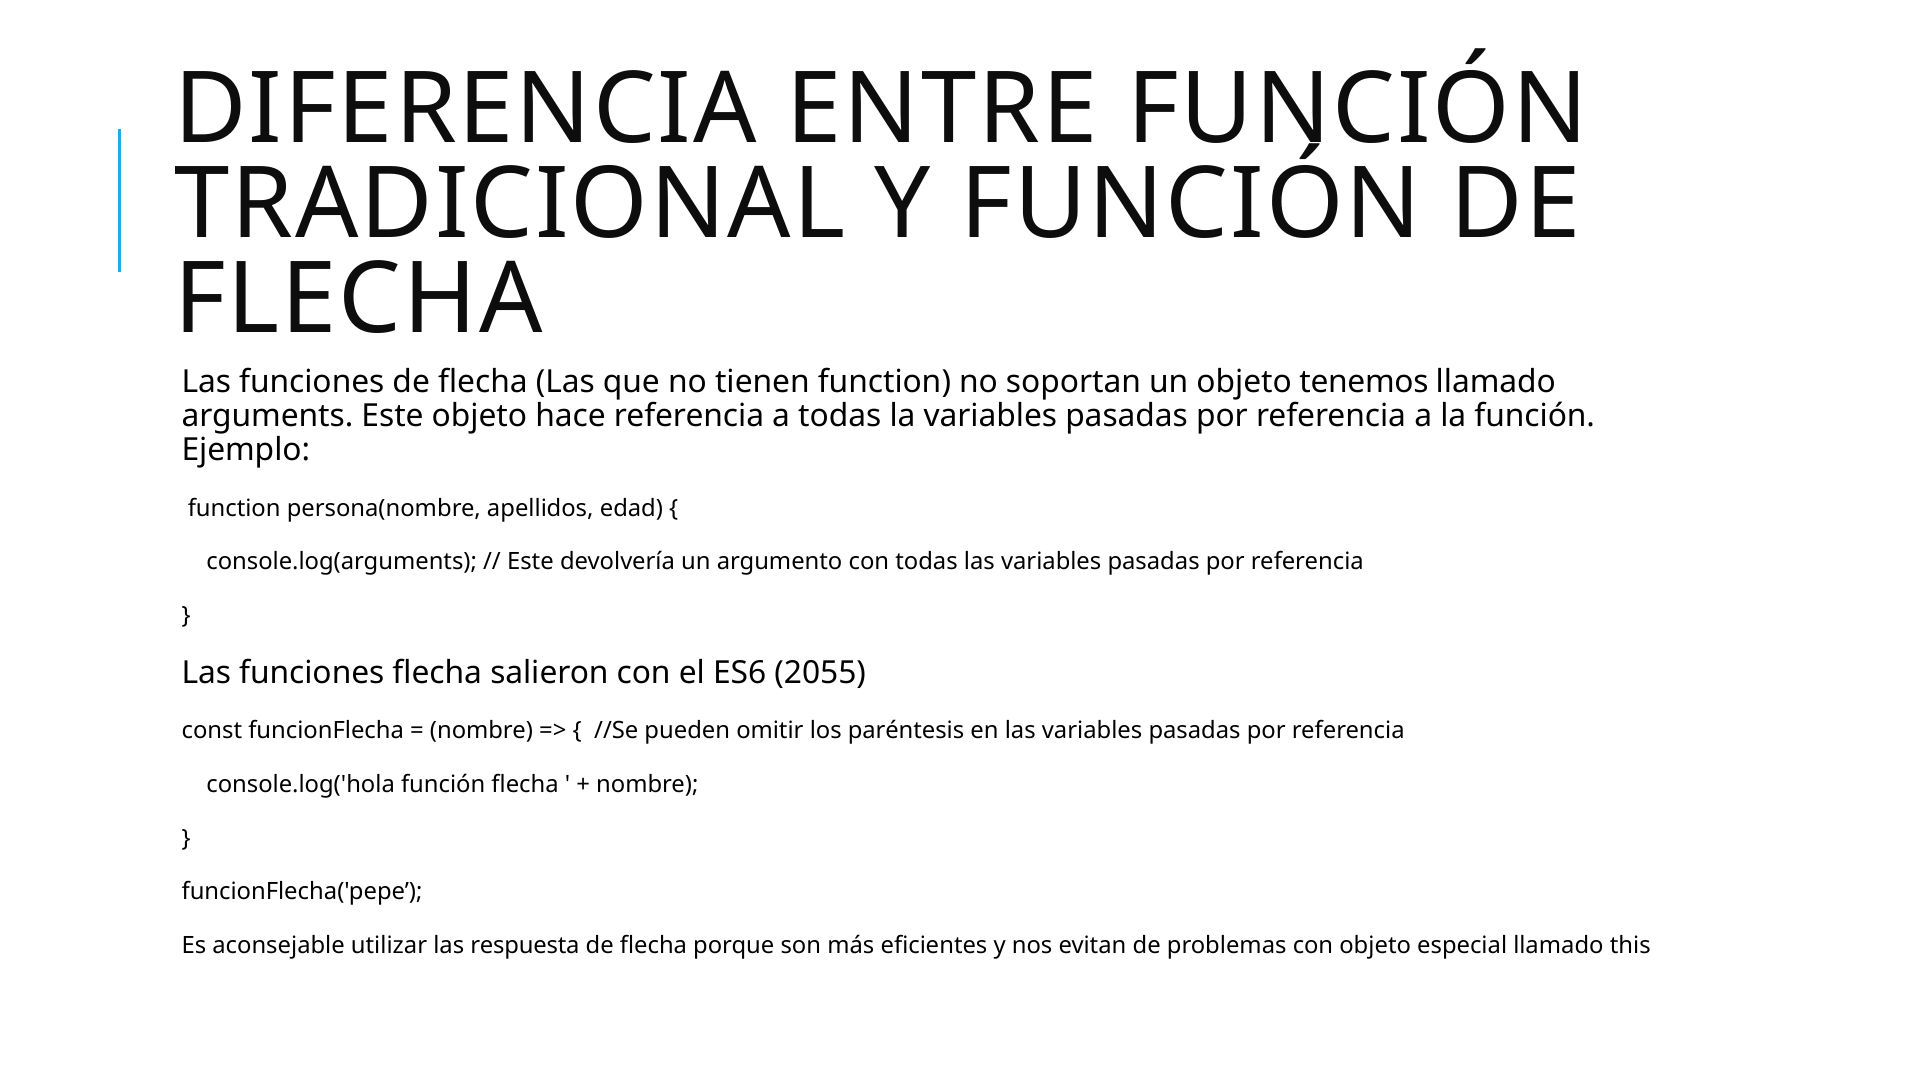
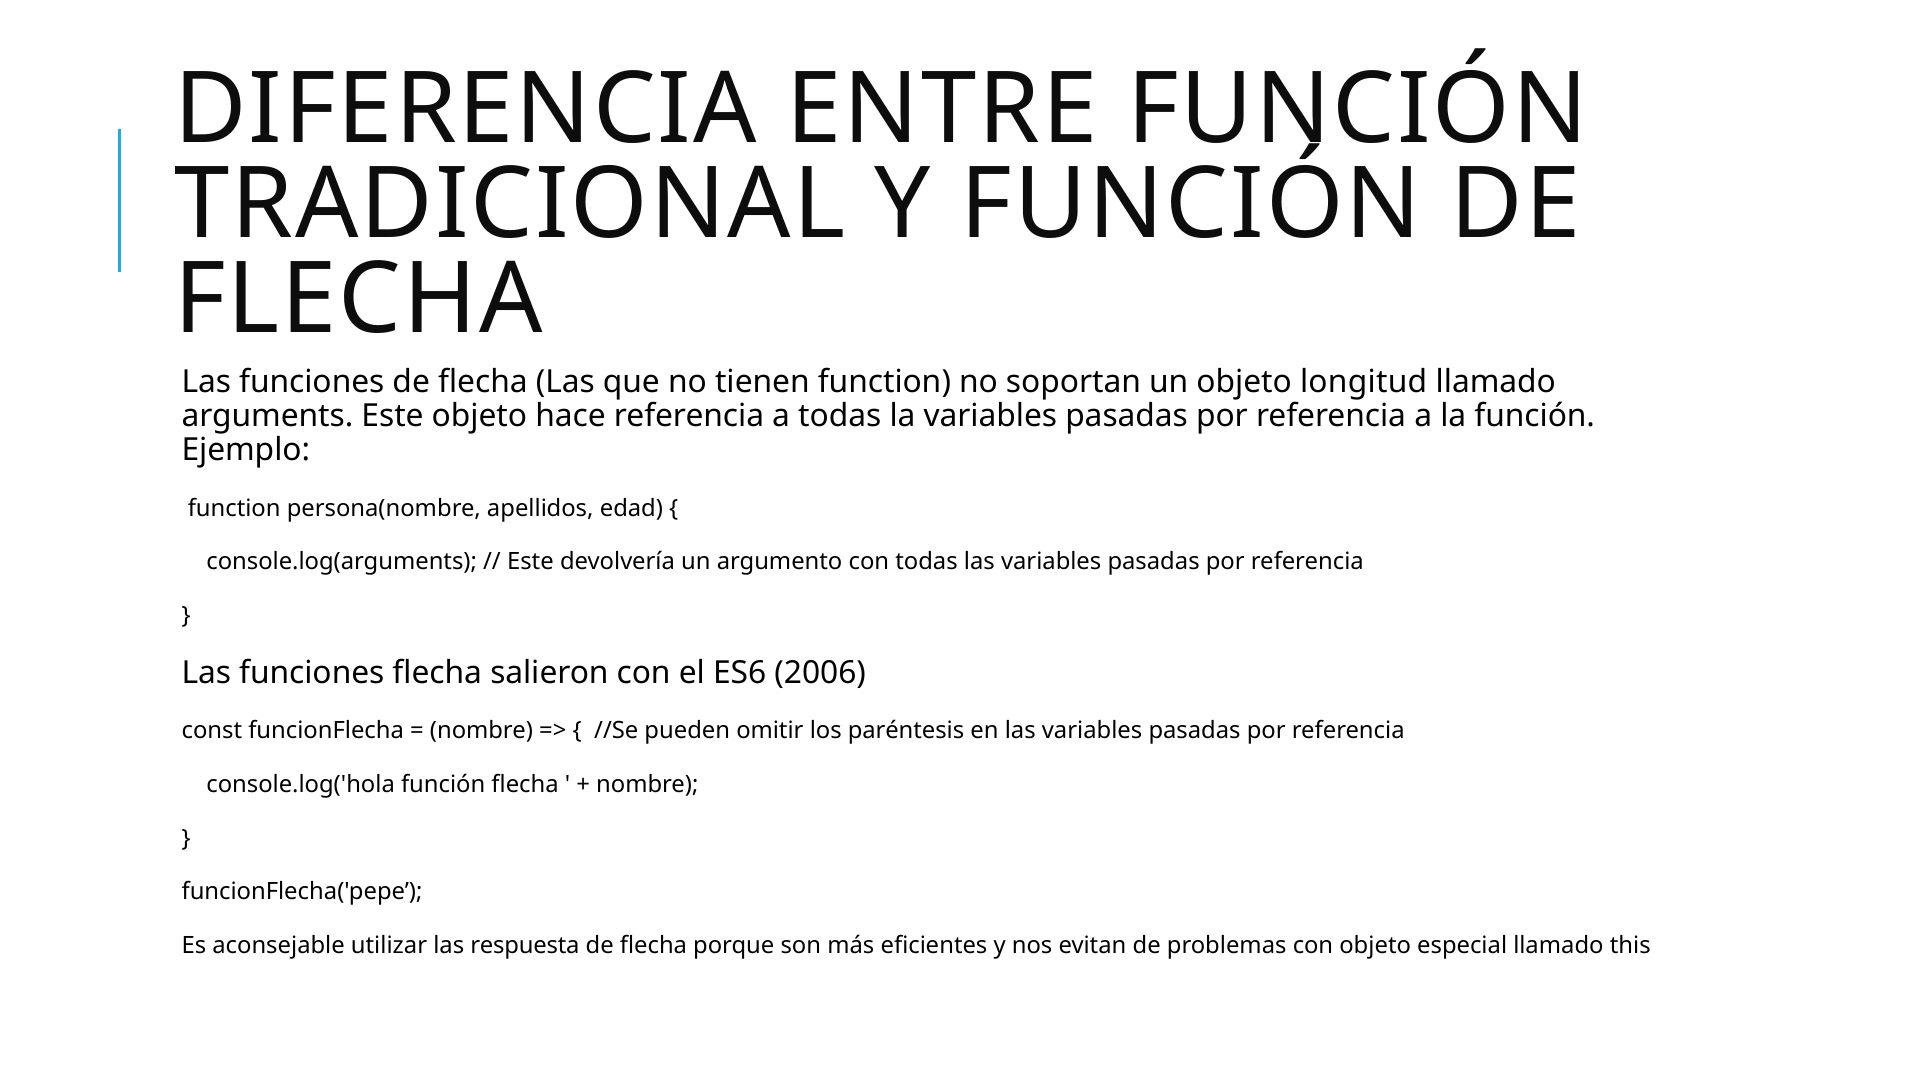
tenemos: tenemos -> longitud
2055: 2055 -> 2006
